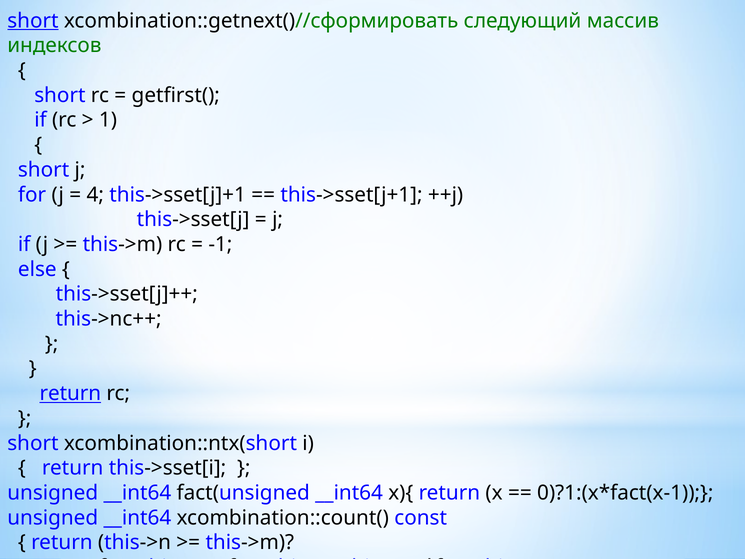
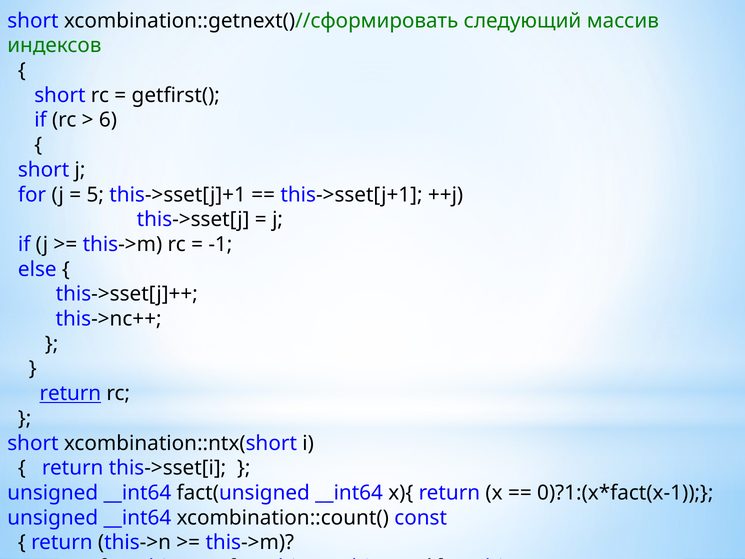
short at (33, 21) underline: present -> none
1: 1 -> 6
4: 4 -> 5
